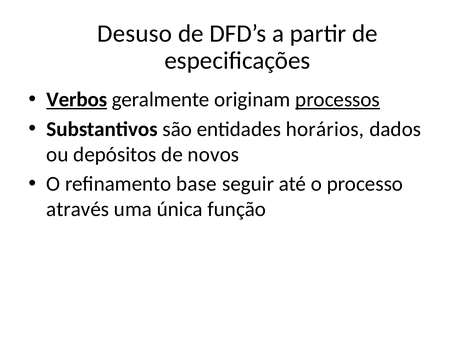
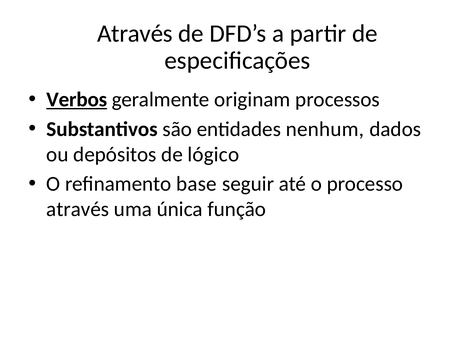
Desuso at (135, 34): Desuso -> Através
processos underline: present -> none
horários: horários -> nenhum
novos: novos -> lógico
